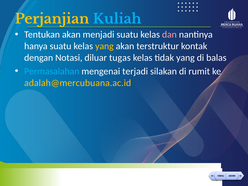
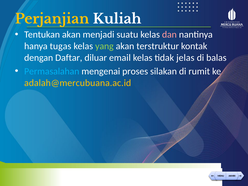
Kuliah colour: light blue -> white
hanya suatu: suatu -> tugas
yang at (104, 46) colour: yellow -> light green
Notasi: Notasi -> Daftar
tugas: tugas -> email
tidak yang: yang -> jelas
terjadi: terjadi -> proses
